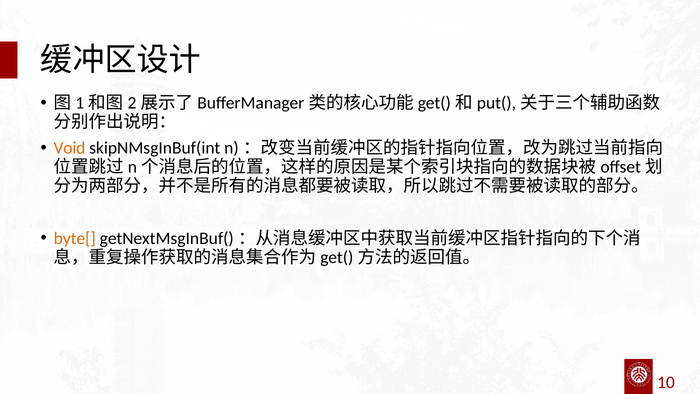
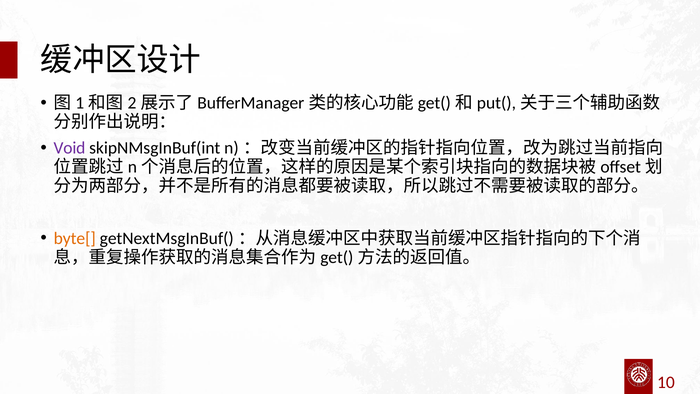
Void colour: orange -> purple
